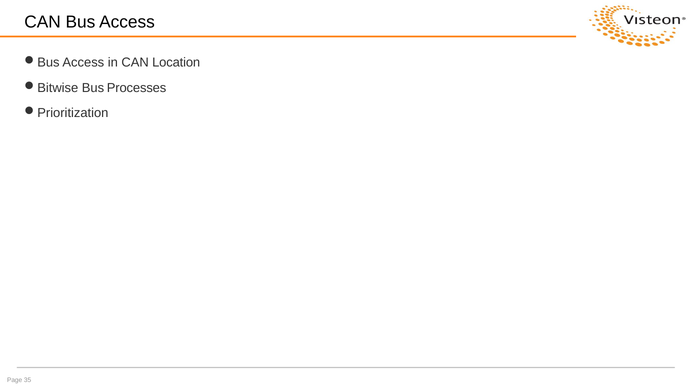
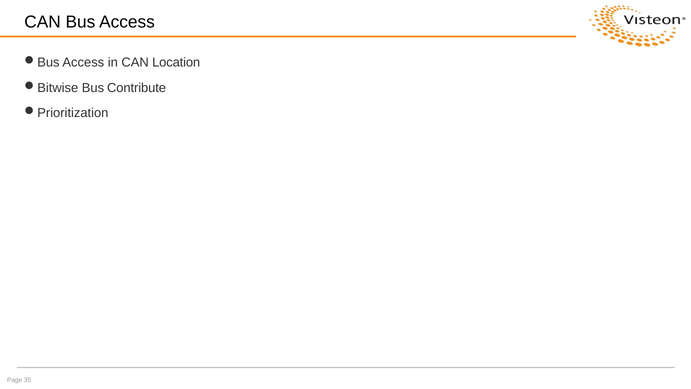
Processes: Processes -> Contribute
